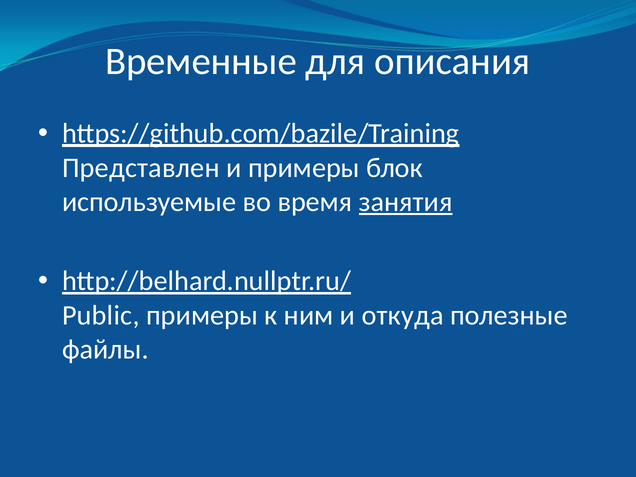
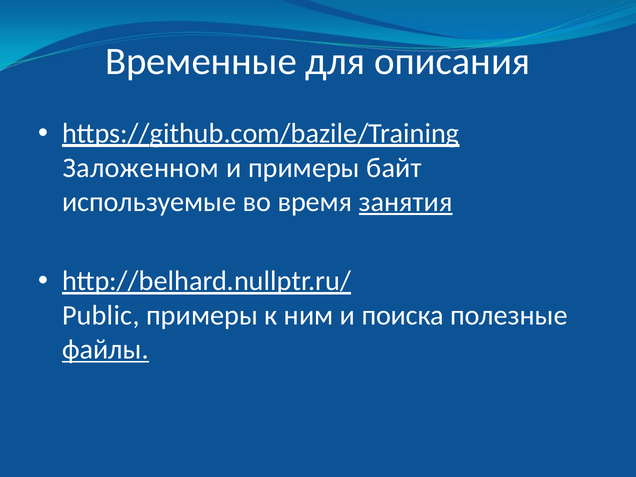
Представлен: Представлен -> Заложенном
блок: блок -> байт
откуда: откуда -> поиска
файлы underline: none -> present
